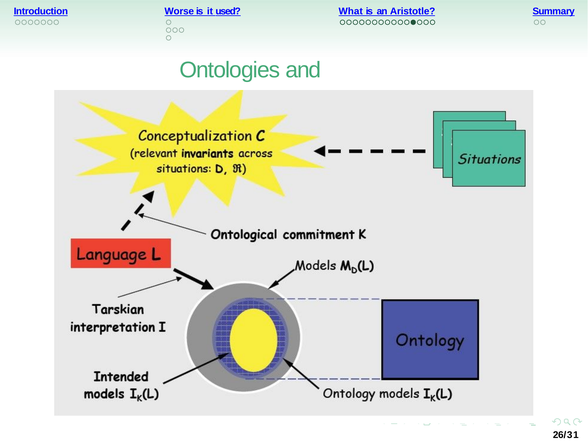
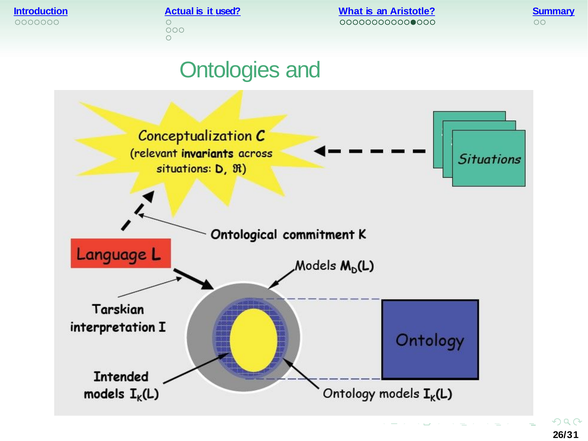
Worse: Worse -> Actual
